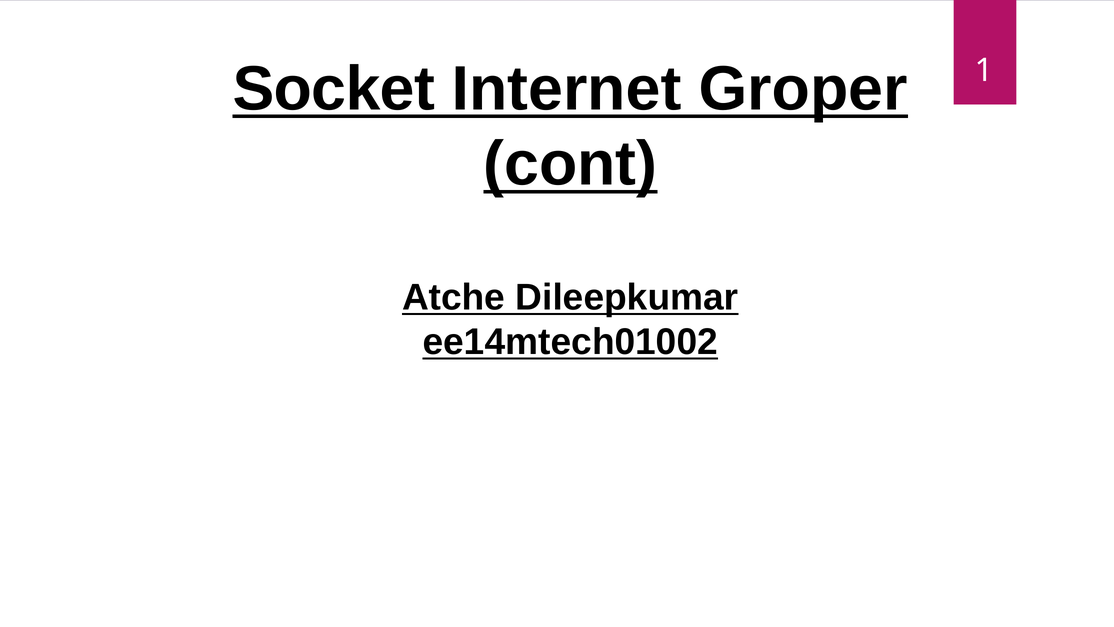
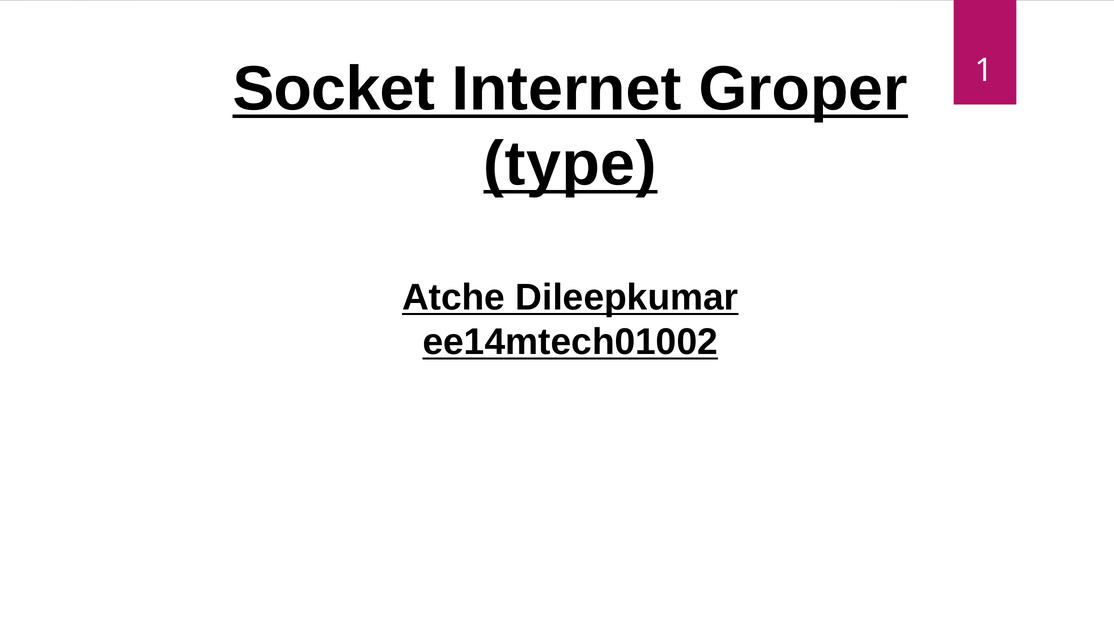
cont: cont -> type
